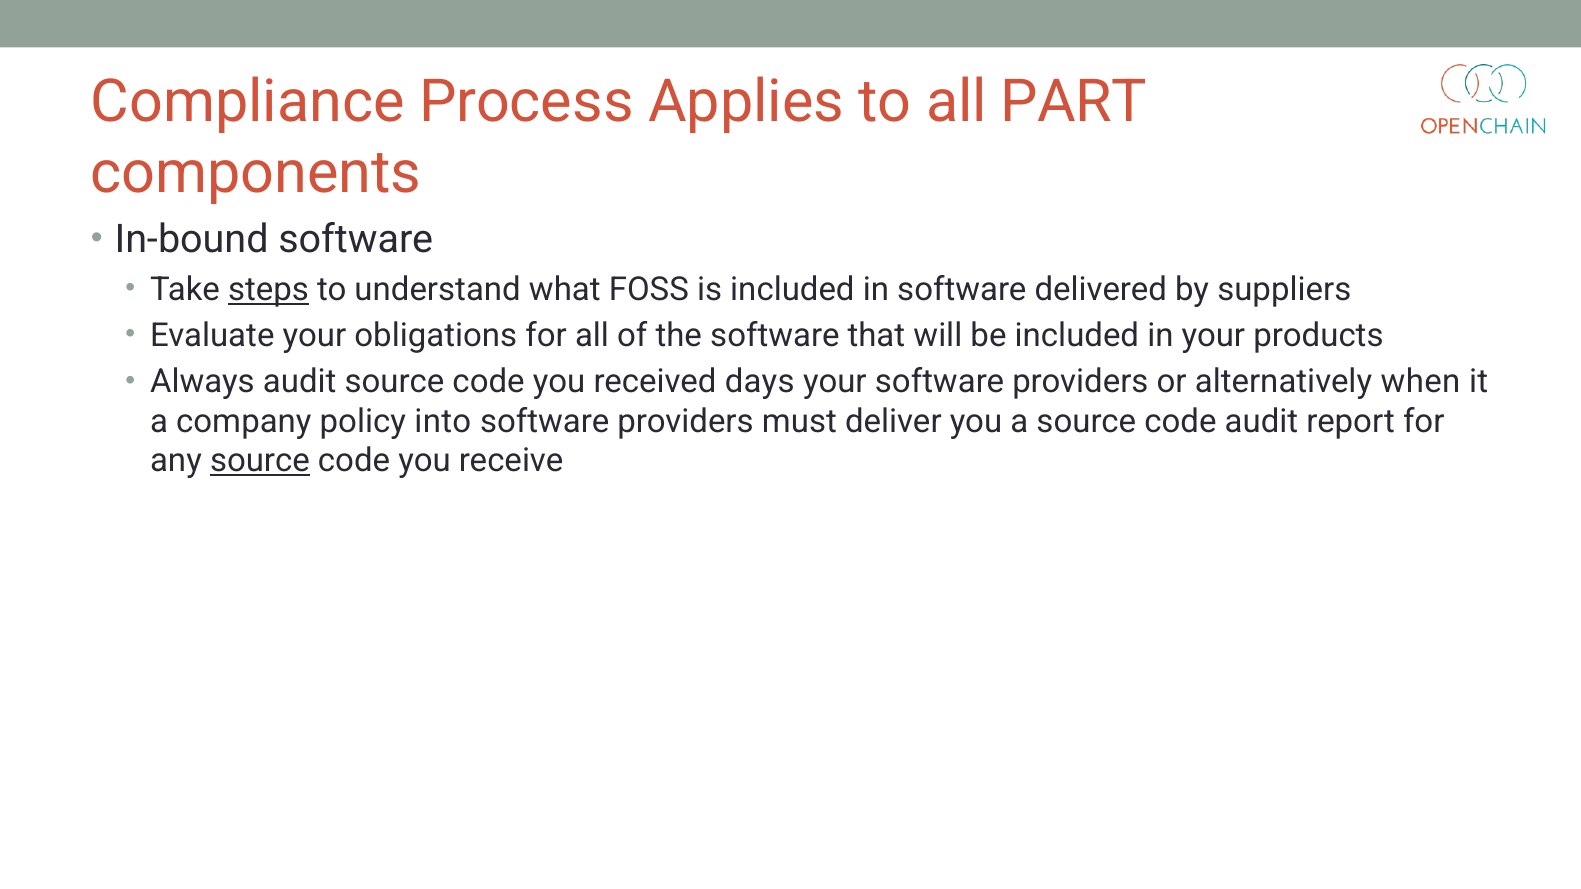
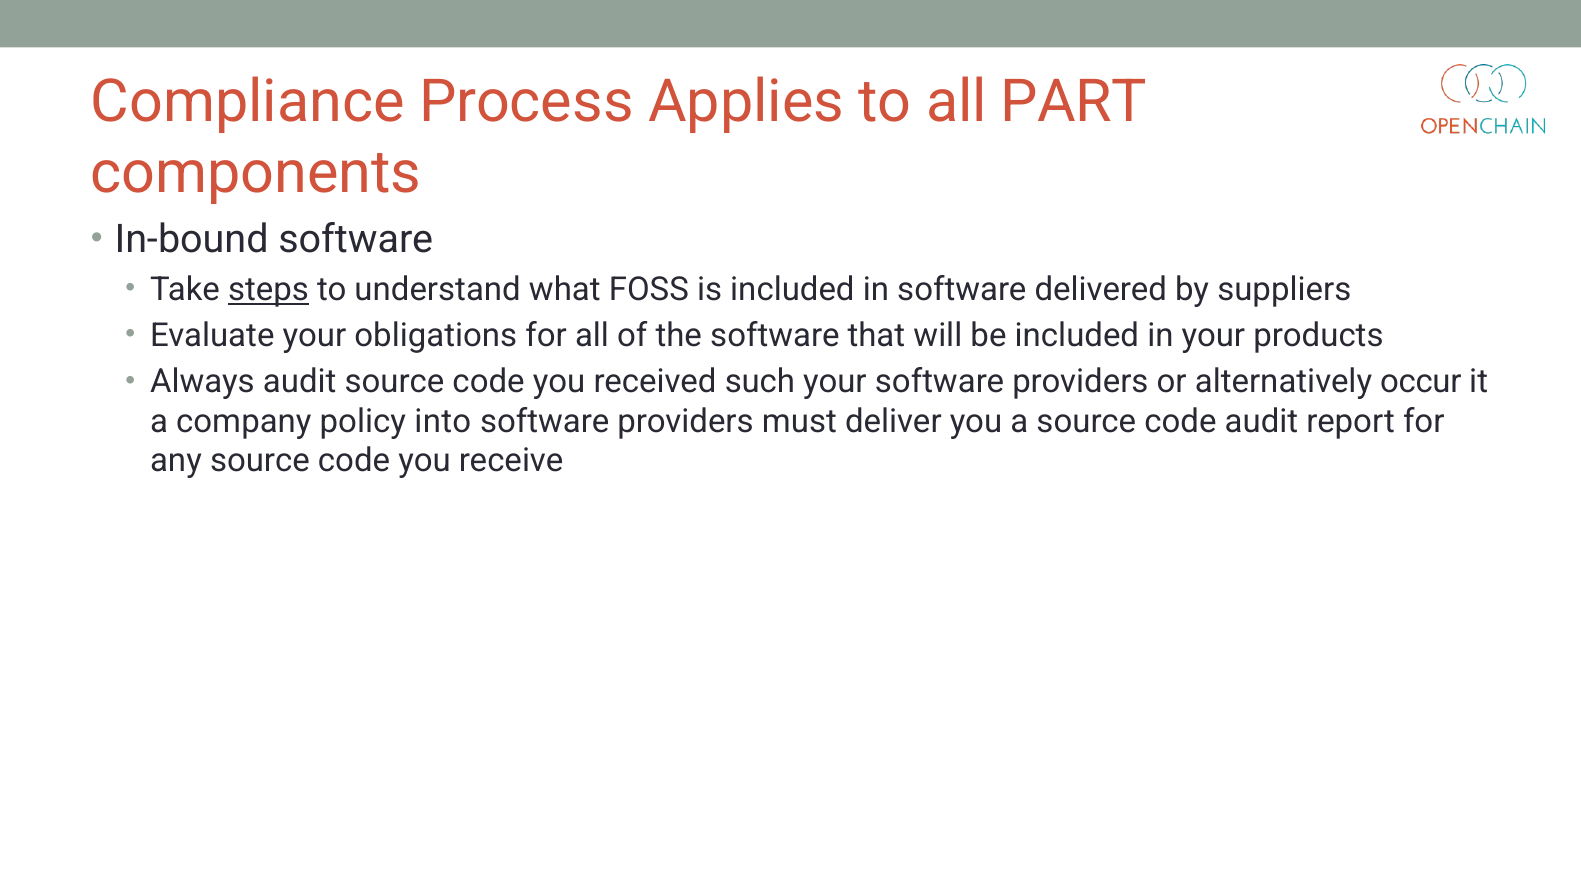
days: days -> such
when: when -> occur
source at (260, 461) underline: present -> none
